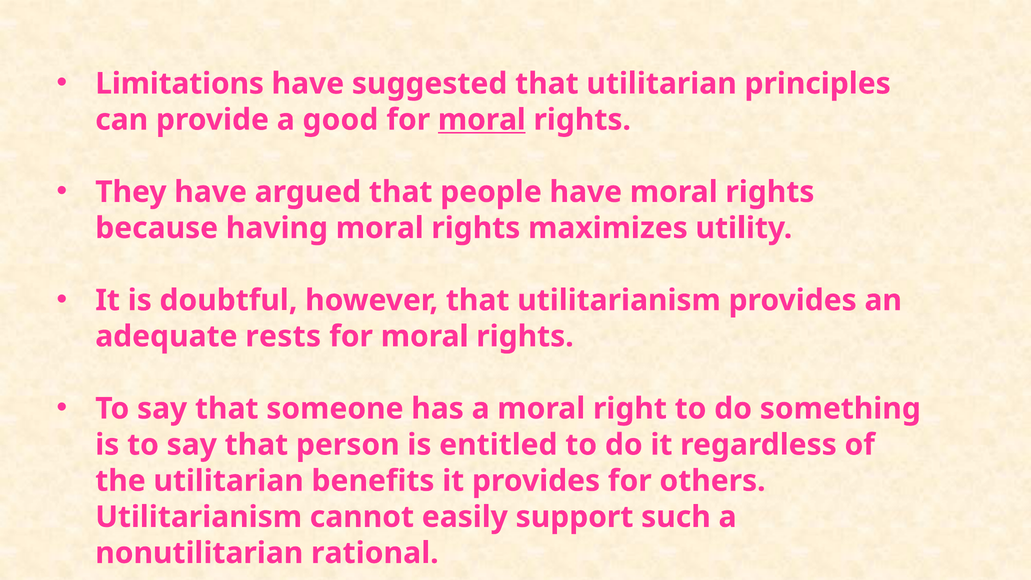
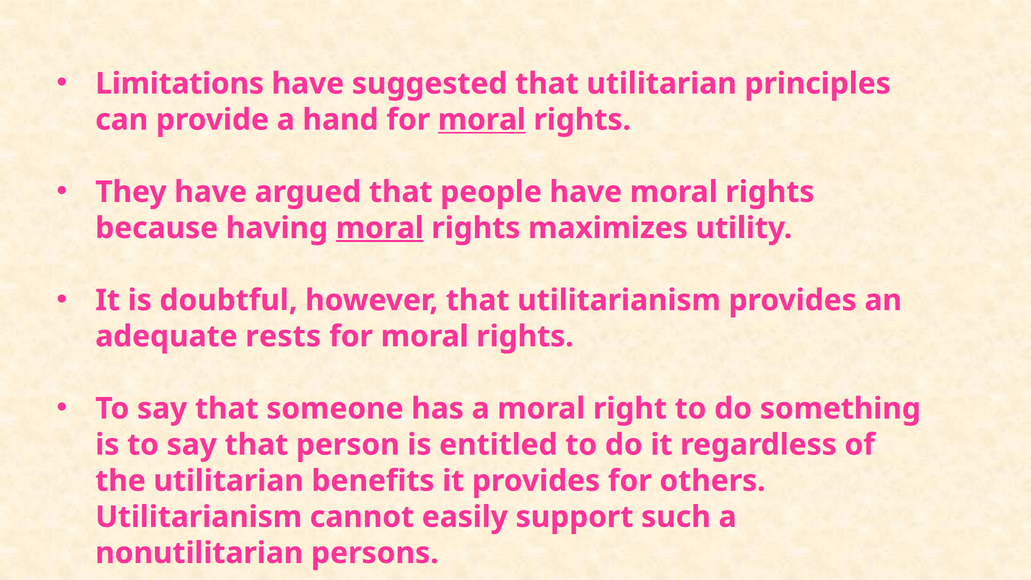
good: good -> hand
moral at (380, 228) underline: none -> present
rational: rational -> persons
